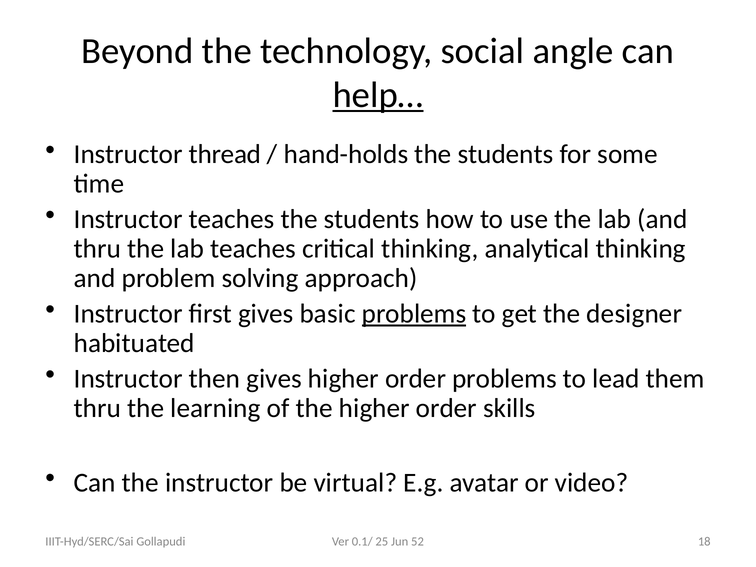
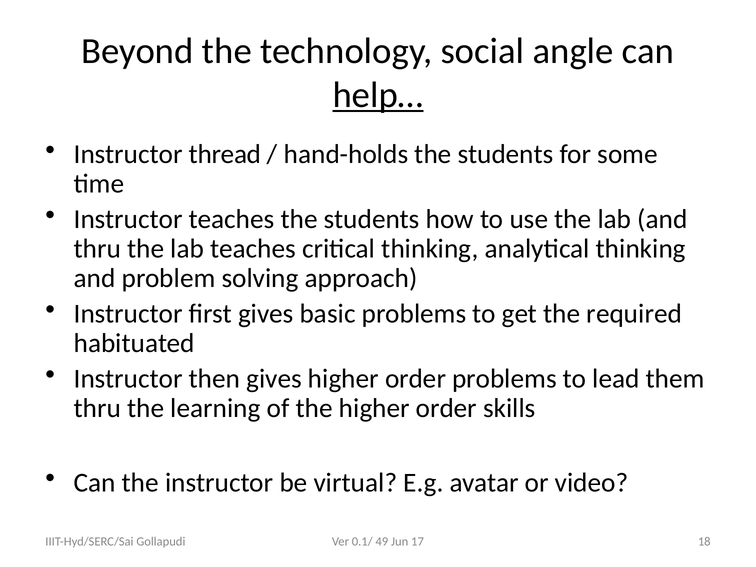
problems at (414, 314) underline: present -> none
designer: designer -> required
25: 25 -> 49
52: 52 -> 17
